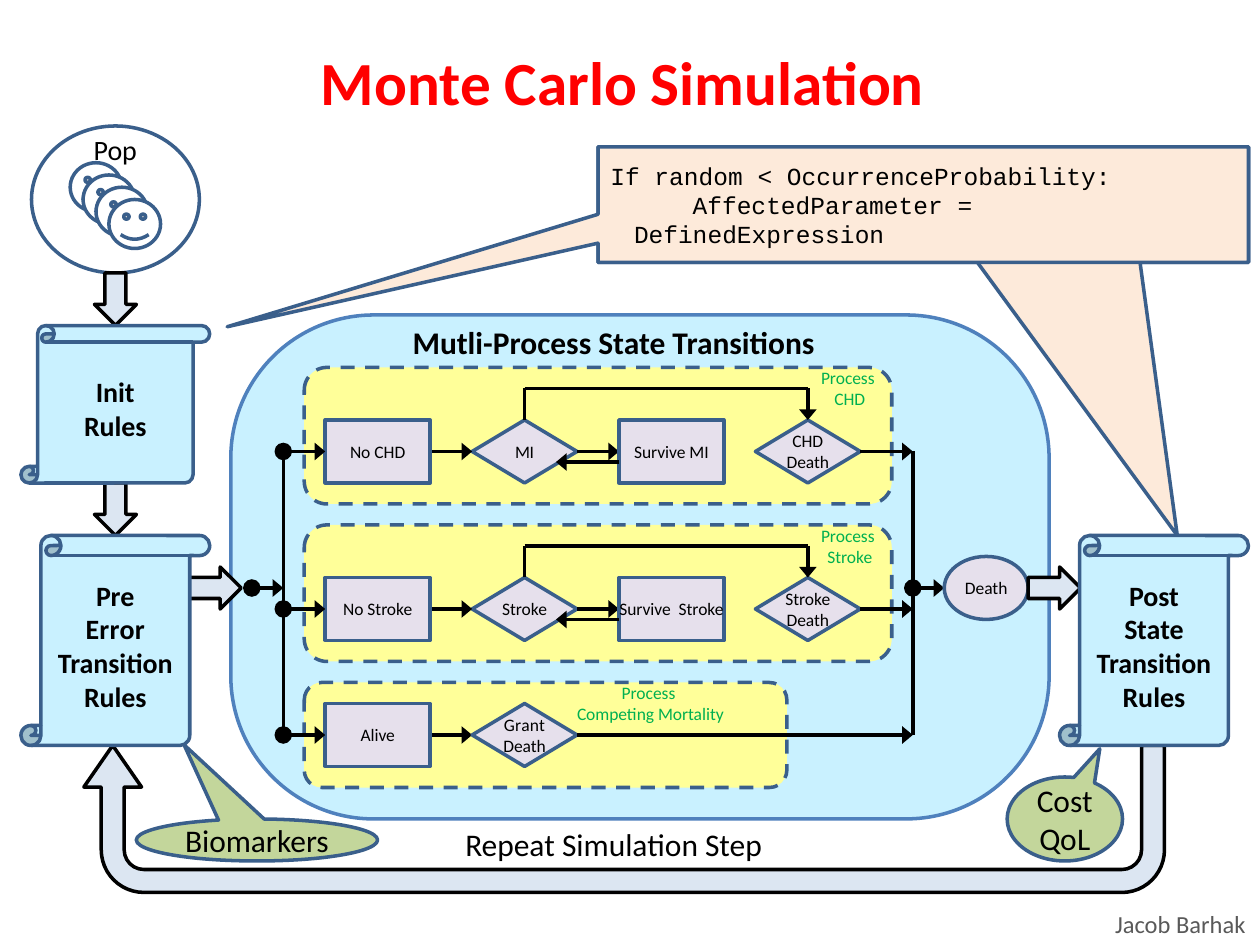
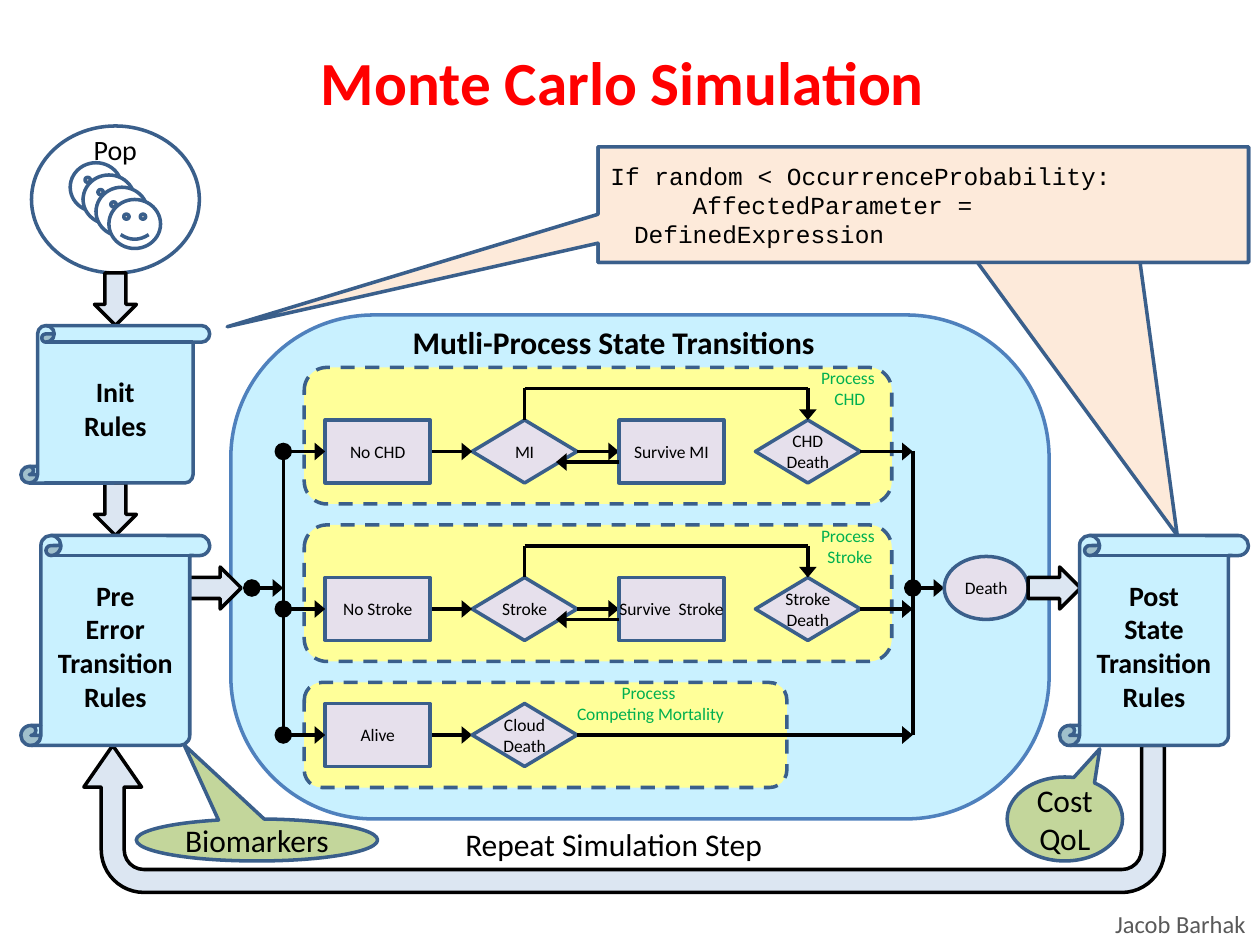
Grant: Grant -> Cloud
